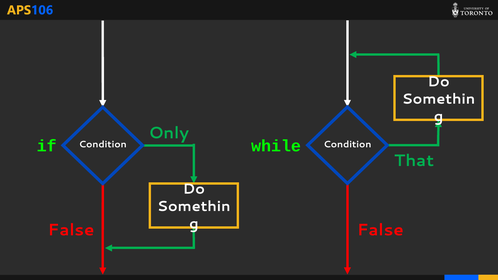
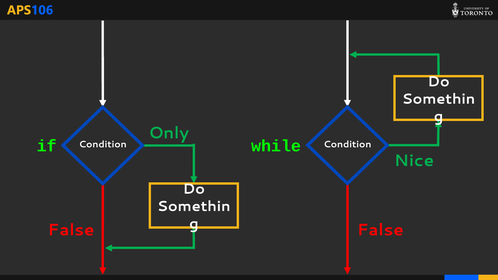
That: That -> Nice
